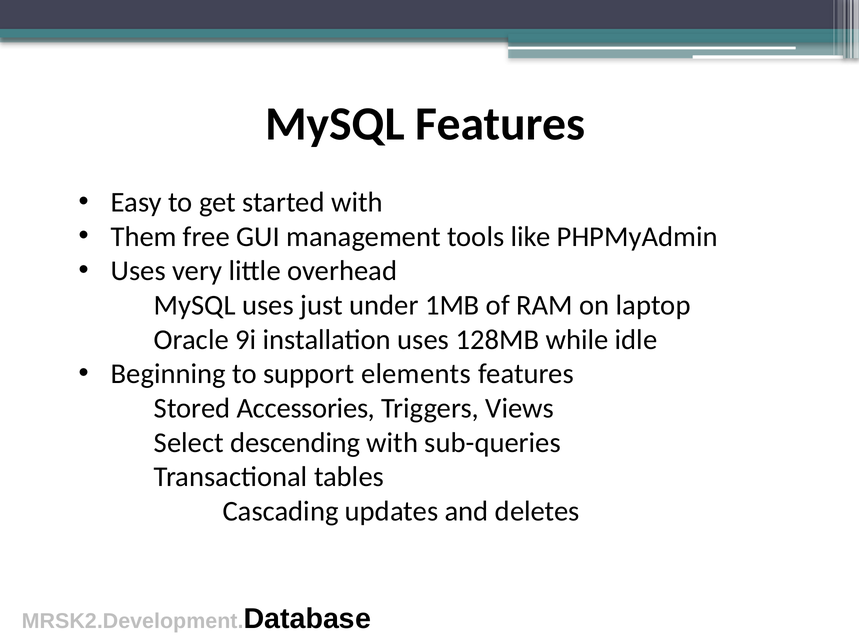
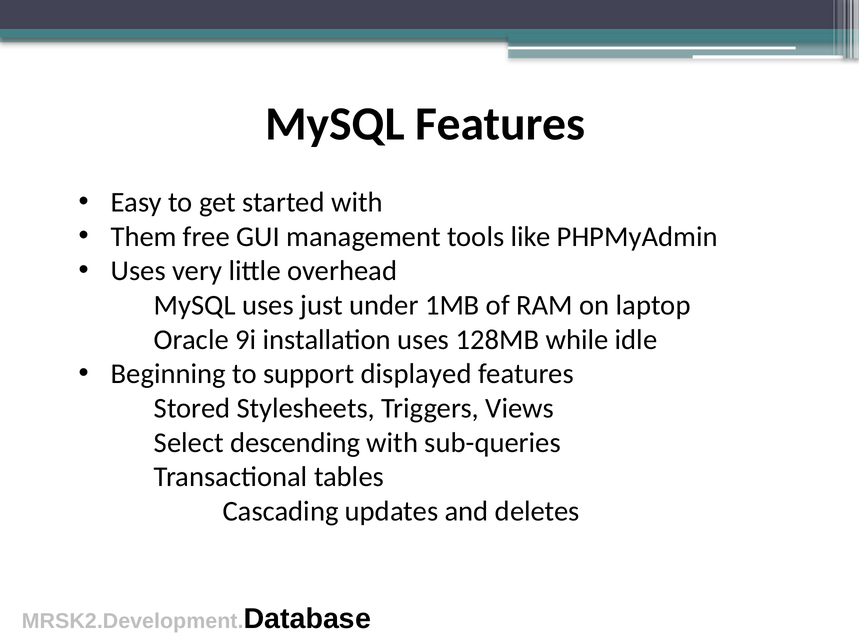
elements: elements -> displayed
Accessories: Accessories -> Stylesheets
